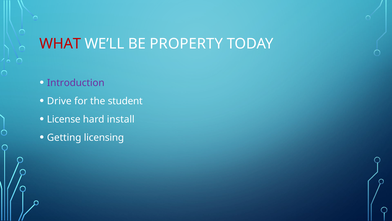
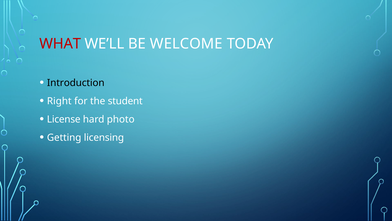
PROPERTY: PROPERTY -> WELCOME
Introduction colour: purple -> black
Drive: Drive -> Right
install: install -> photo
